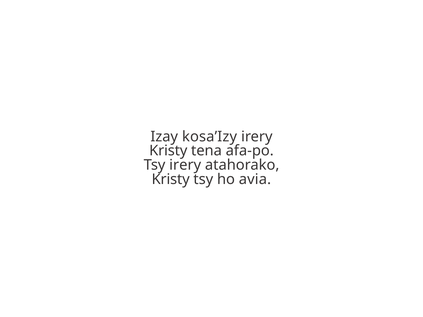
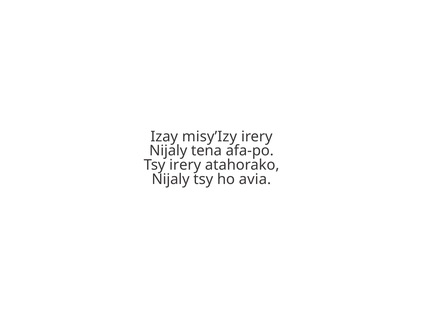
kosa’Izy: kosa’Izy -> misy’Izy
Kristy at (168, 151): Kristy -> Nijaly
Kristy at (171, 179): Kristy -> Nijaly
